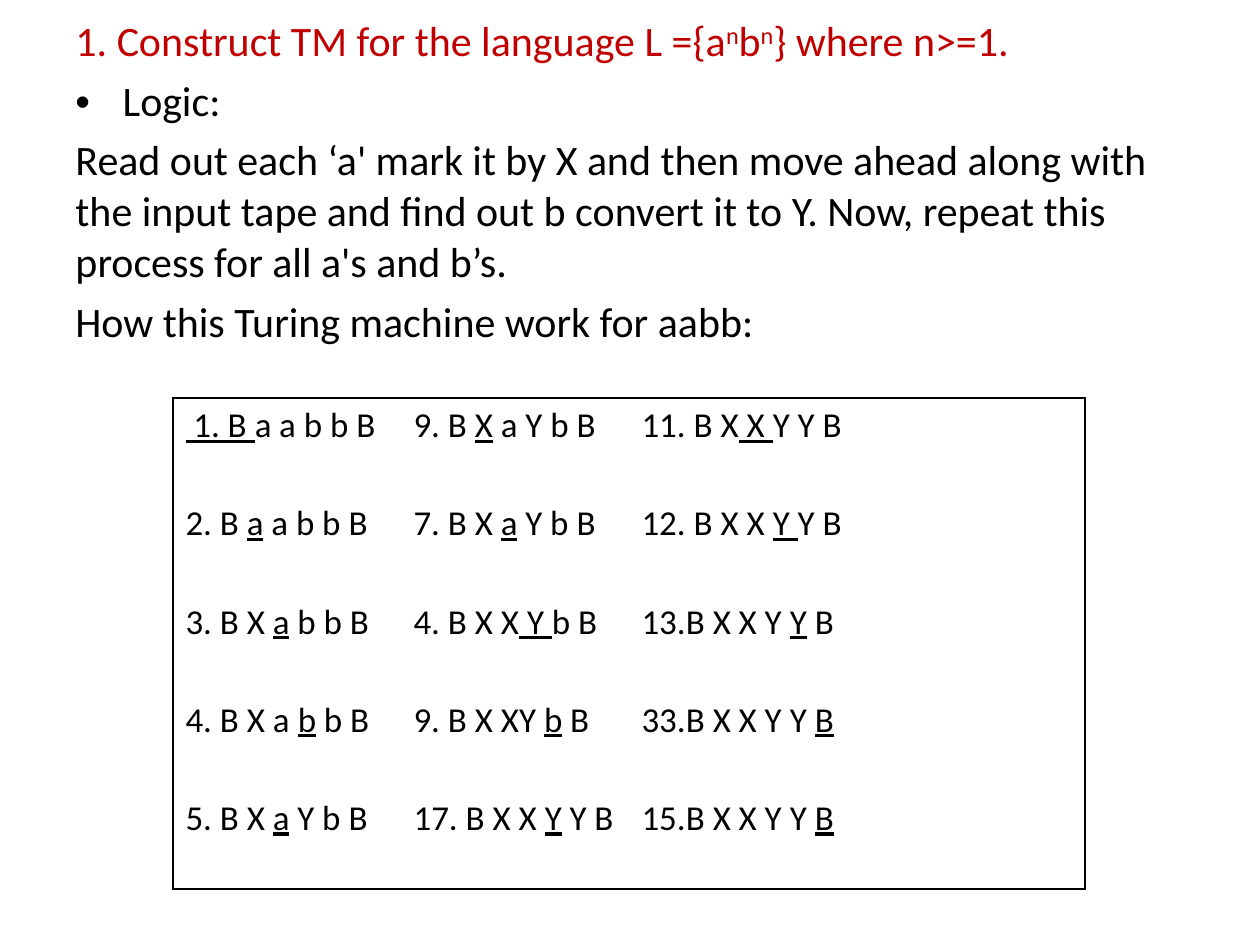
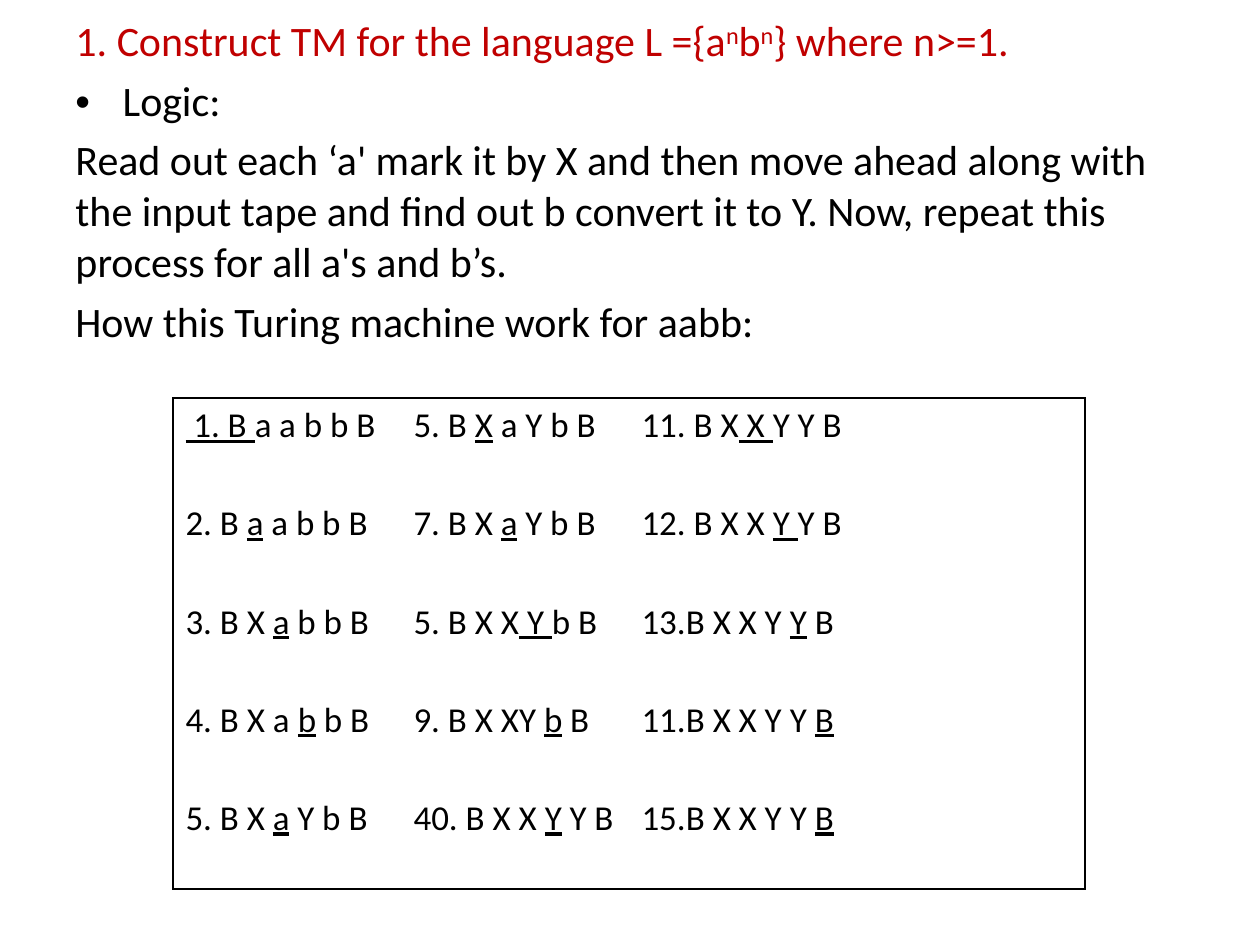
9 at (427, 426): 9 -> 5
4 at (427, 623): 4 -> 5
33.B: 33.B -> 11.B
17: 17 -> 40
